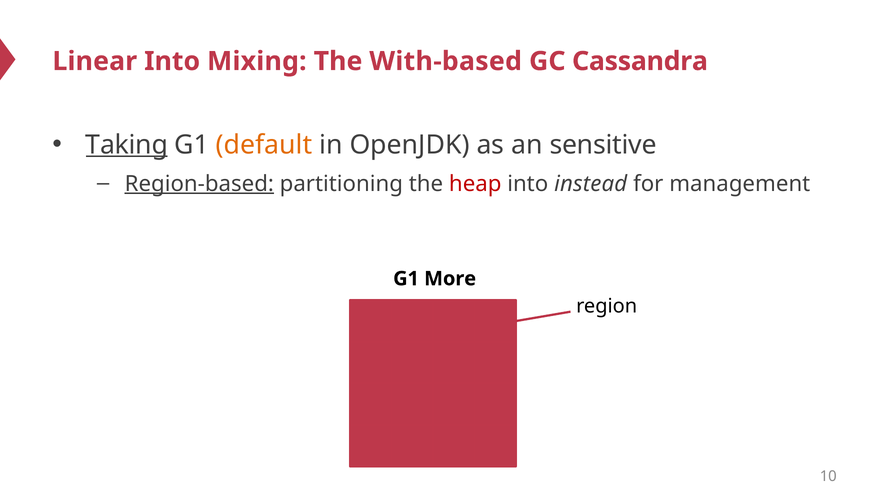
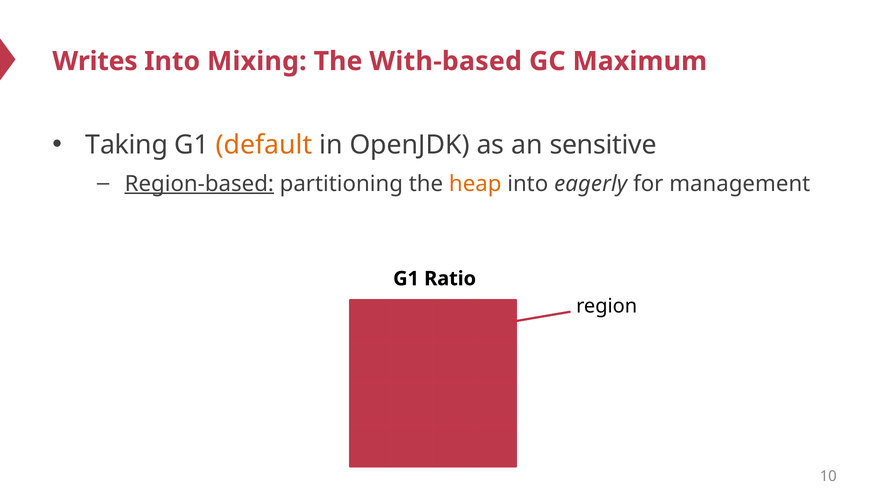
Linear: Linear -> Writes
Cassandra: Cassandra -> Maximum
Taking underline: present -> none
heap colour: red -> orange
instead: instead -> eagerly
More: More -> Ratio
